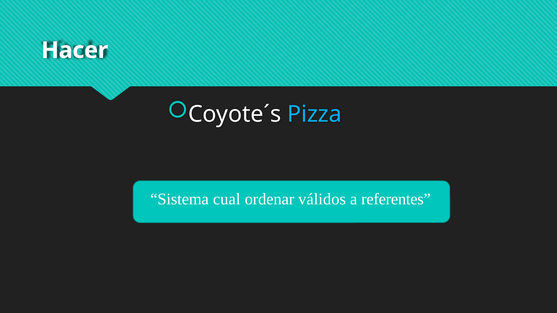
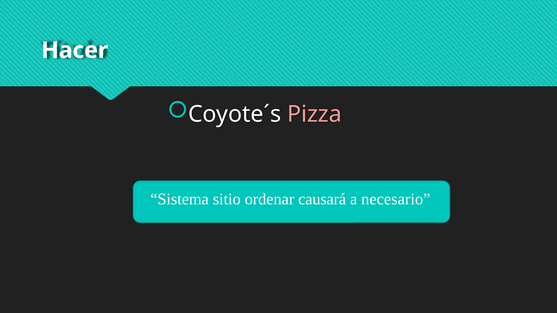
Pizza colour: light blue -> pink
cual: cual -> sitio
válidos: válidos -> causará
referentes: referentes -> necesario
